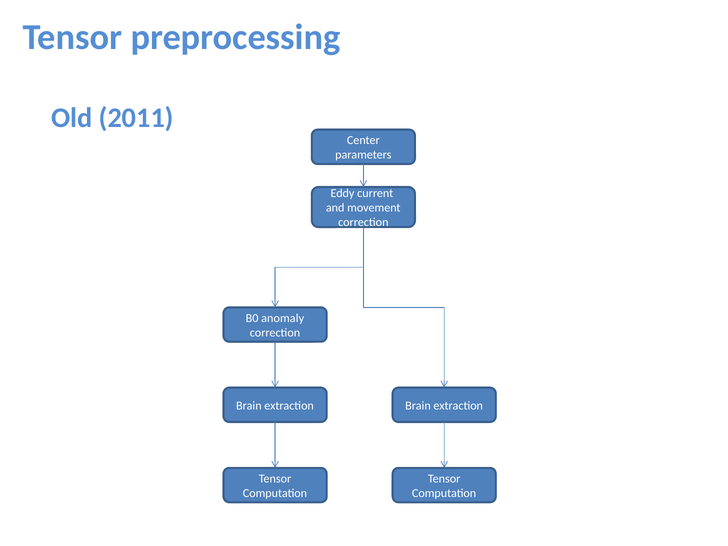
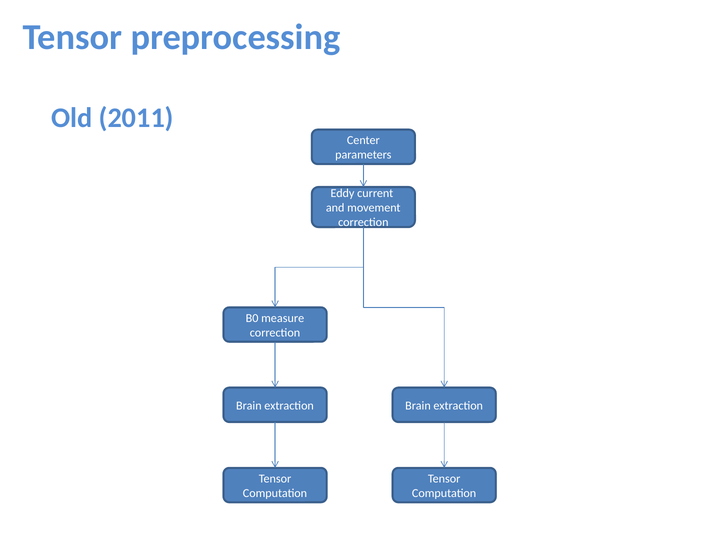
anomaly: anomaly -> measure
